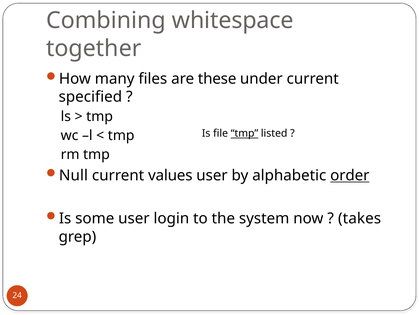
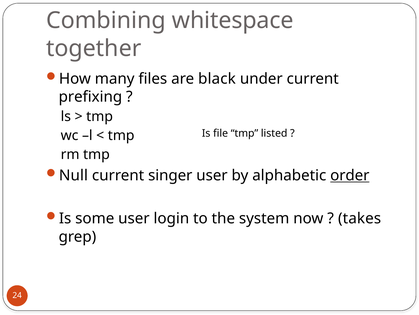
these: these -> black
specified: specified -> prefixing
tmp at (245, 133) underline: present -> none
values: values -> singer
